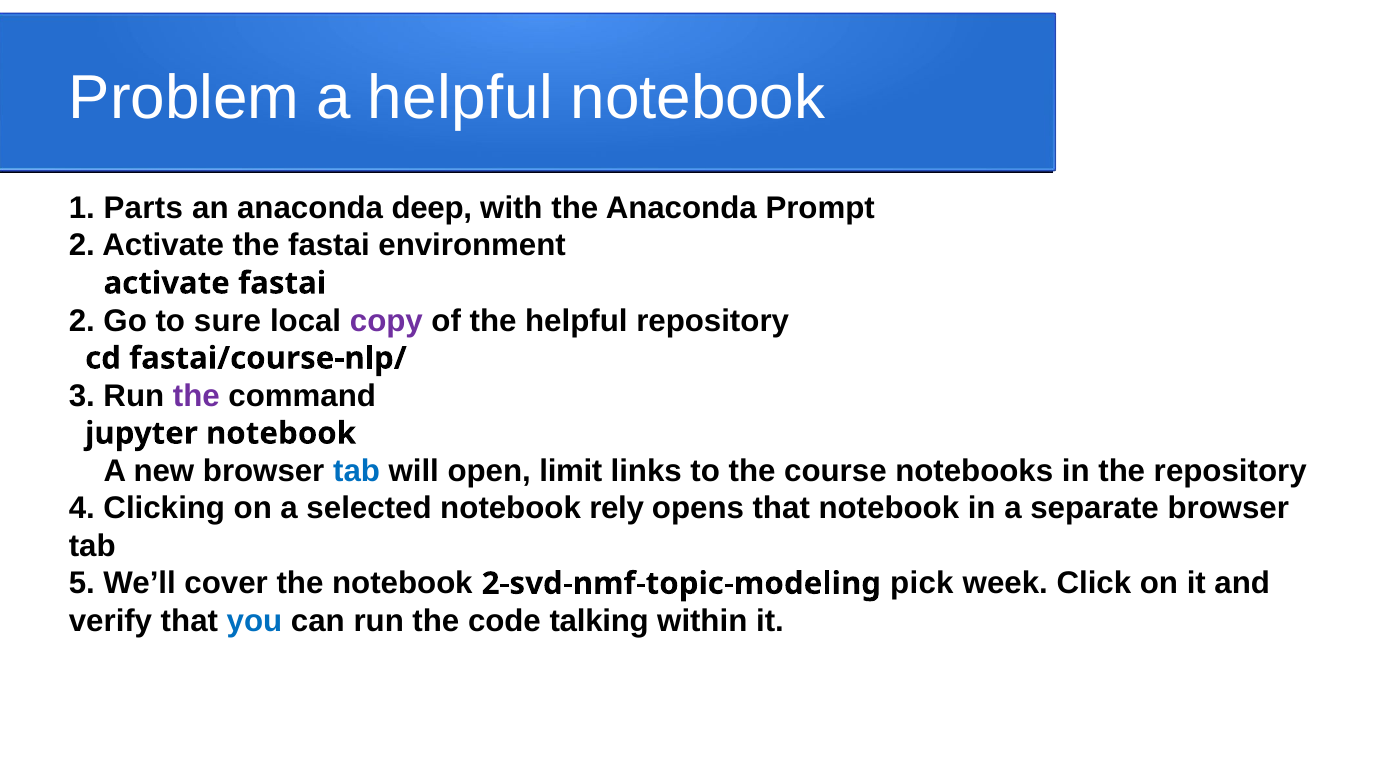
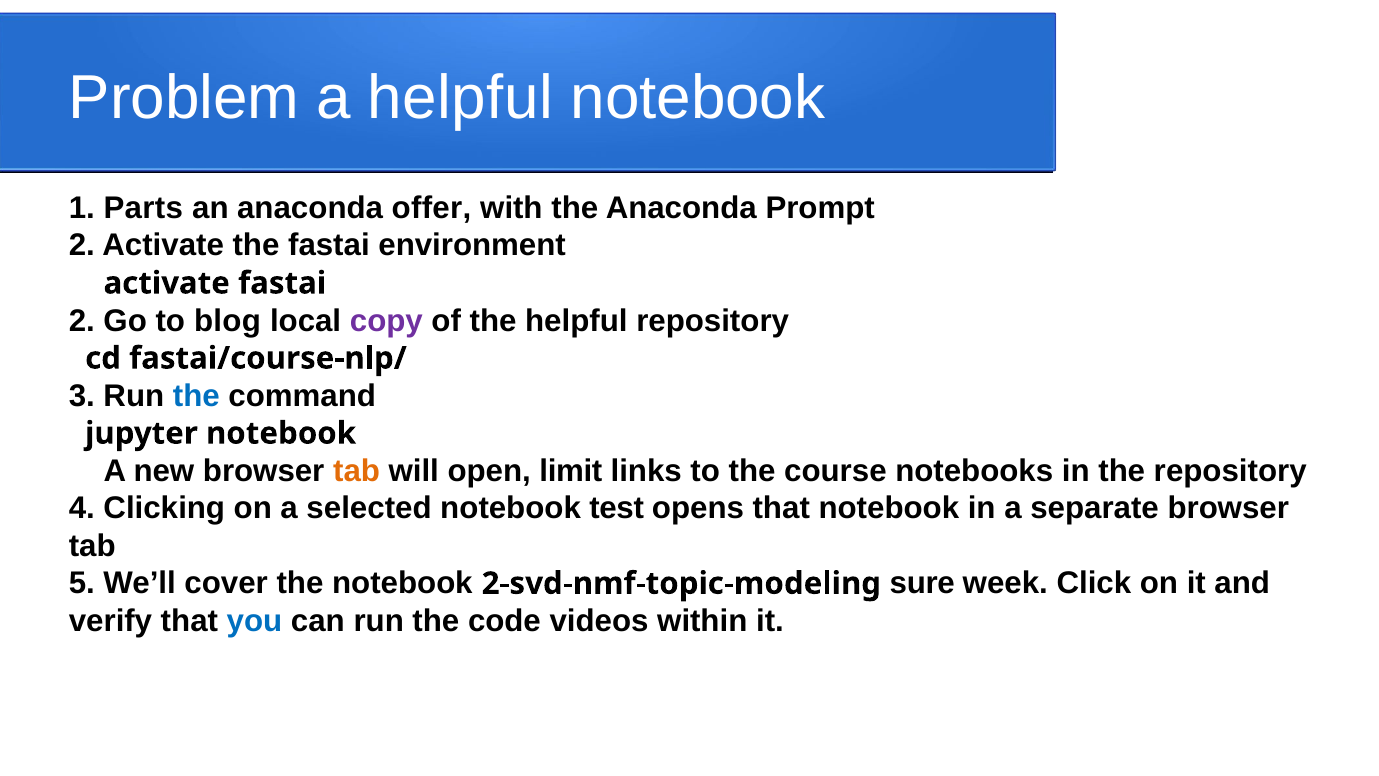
deep: deep -> offer
sure: sure -> blog
the at (196, 396) colour: purple -> blue
tab at (357, 471) colour: blue -> orange
rely: rely -> test
pick: pick -> sure
talking: talking -> videos
